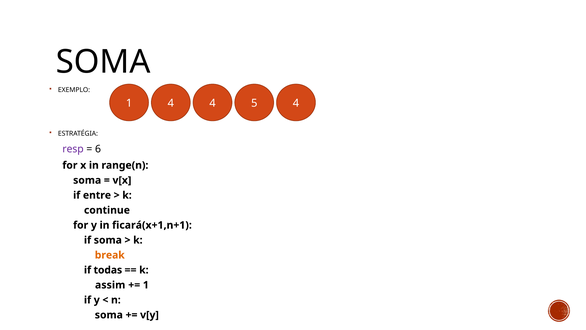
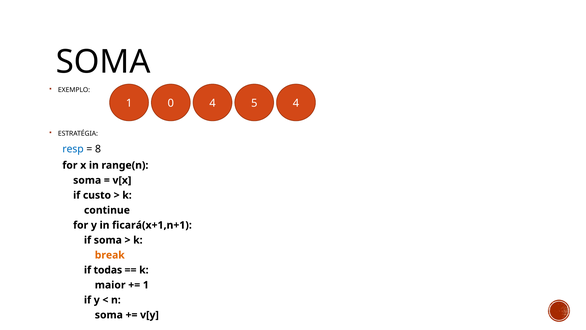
1 4: 4 -> 0
resp colour: purple -> blue
6: 6 -> 8
entre: entre -> custo
assim: assim -> maior
